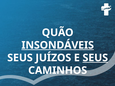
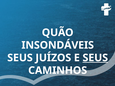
INSONDÁVEIS underline: present -> none
